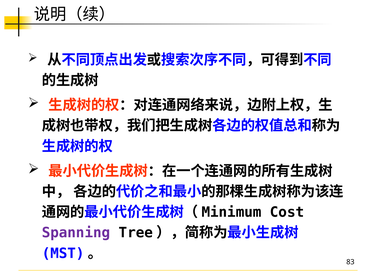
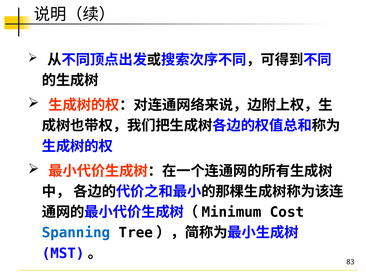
Spanning colour: purple -> blue
